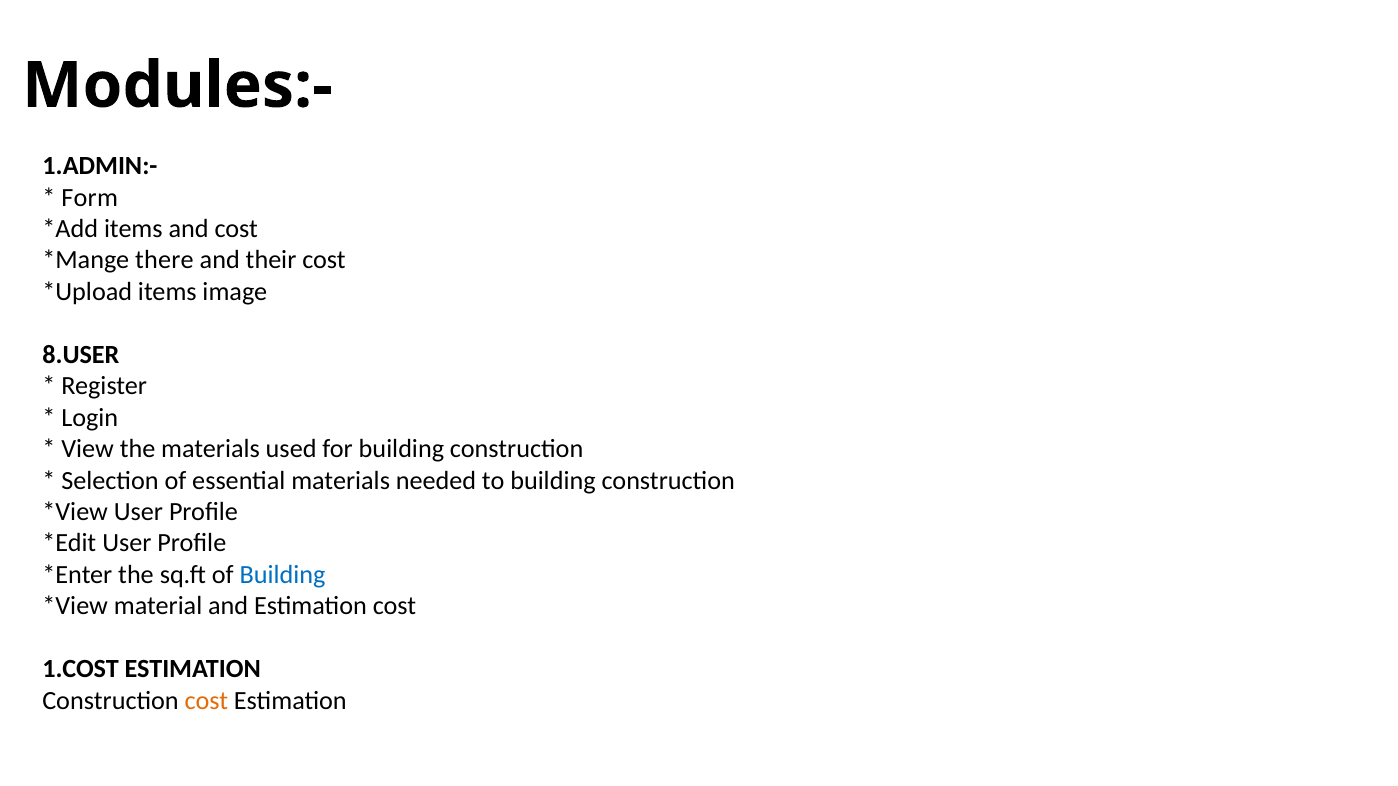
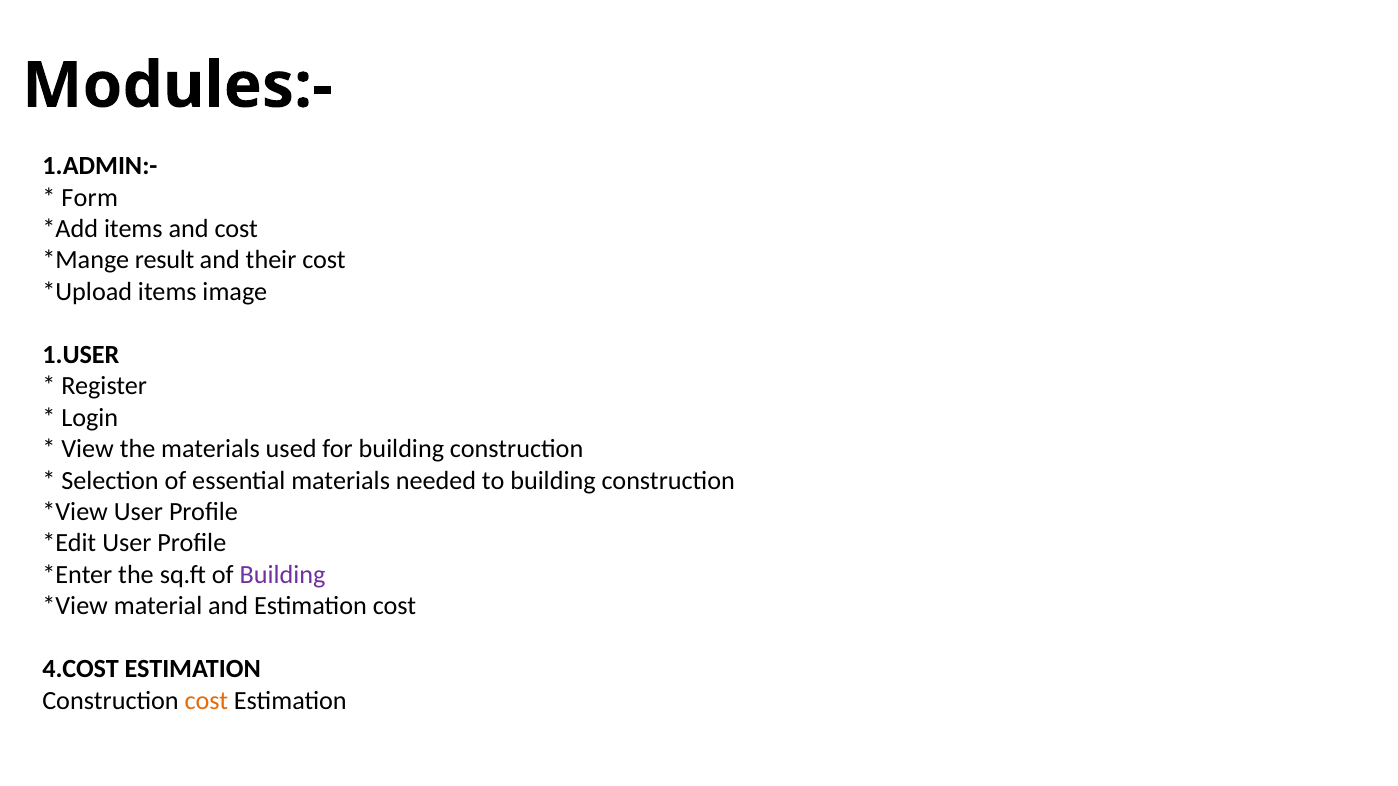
there: there -> result
8.USER: 8.USER -> 1.USER
Building at (283, 575) colour: blue -> purple
1.COST: 1.COST -> 4.COST
